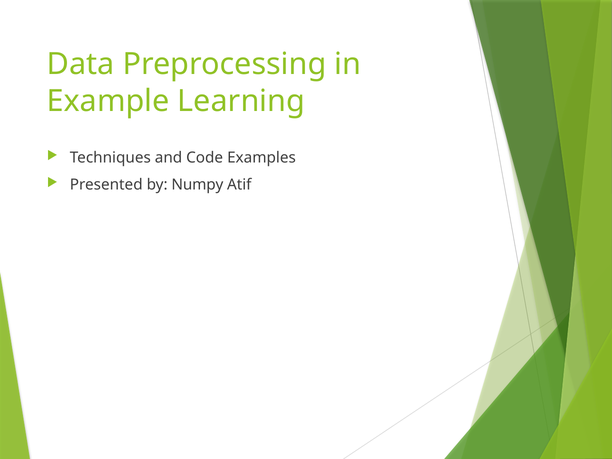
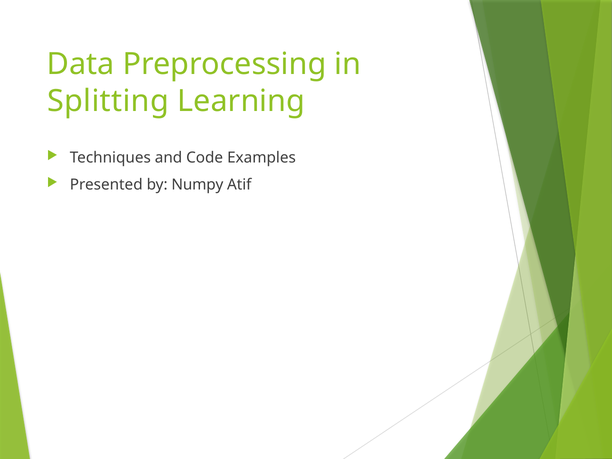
Example: Example -> Splitting
